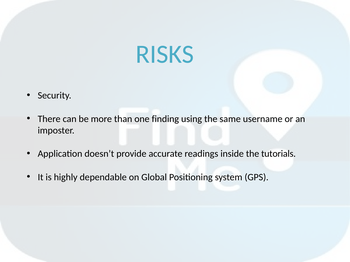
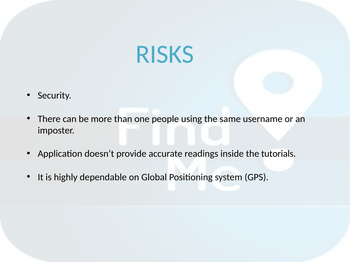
finding: finding -> people
